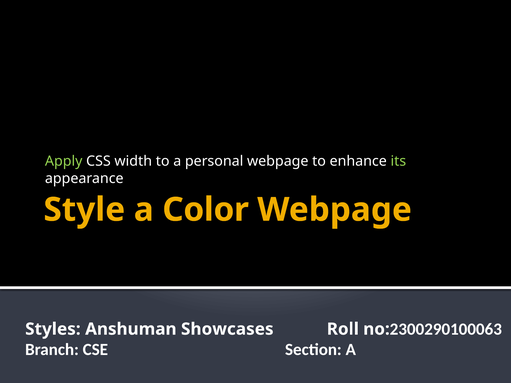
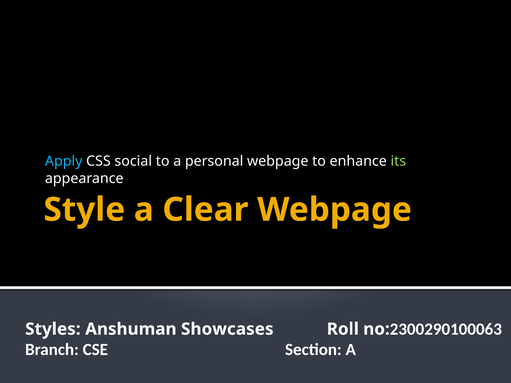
Apply colour: light green -> light blue
width: width -> social
Color: Color -> Clear
